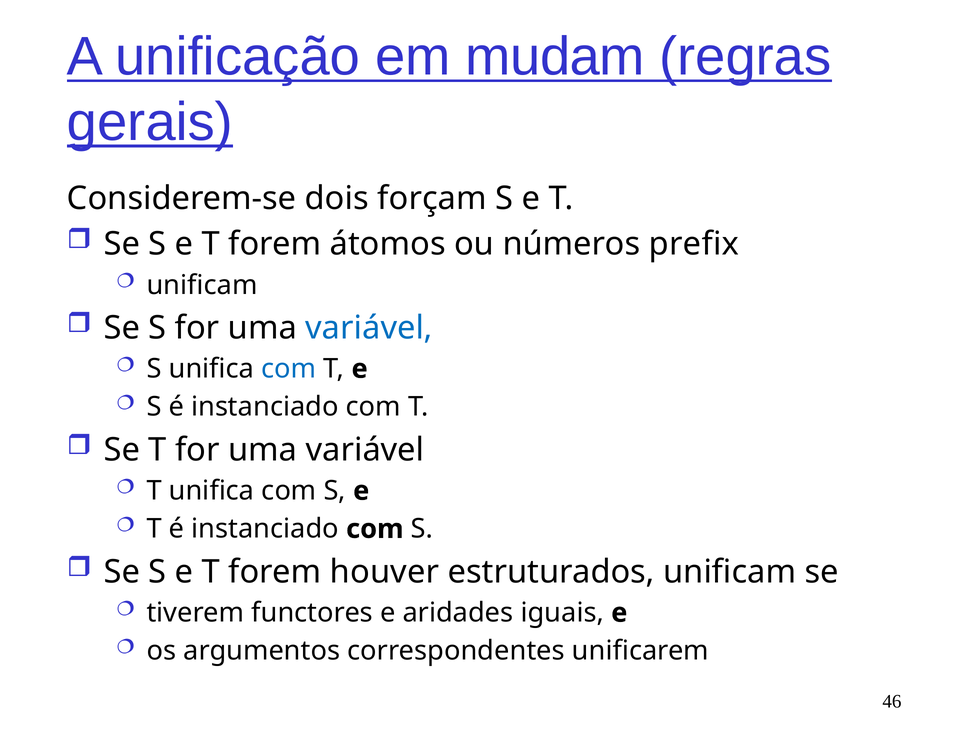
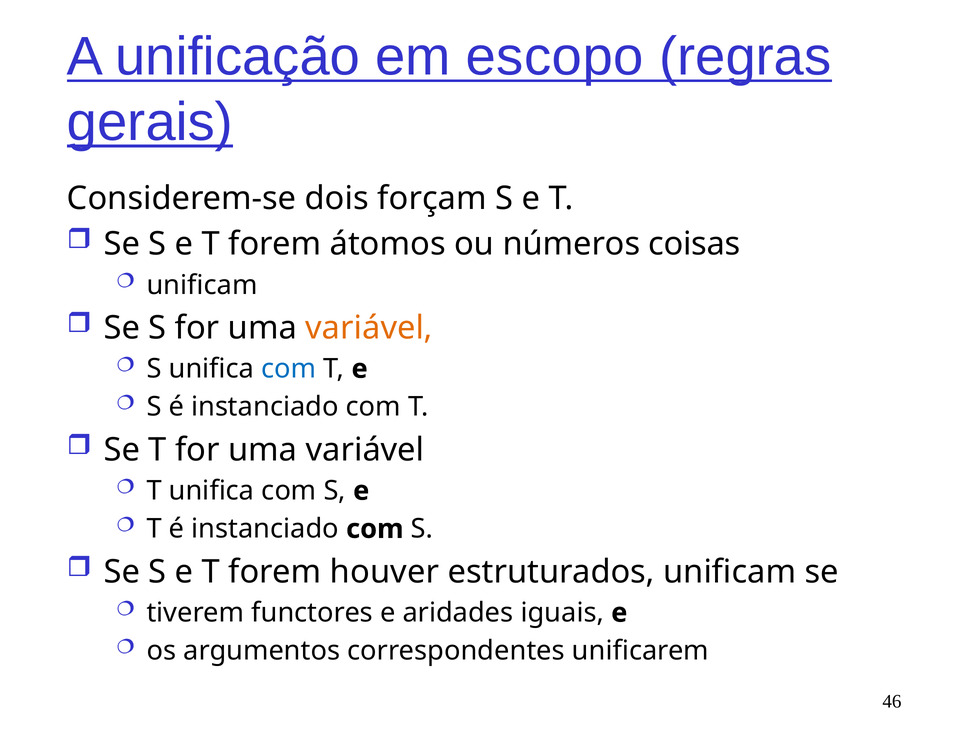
mudam: mudam -> escopo
prefix: prefix -> coisas
variável at (369, 328) colour: blue -> orange
